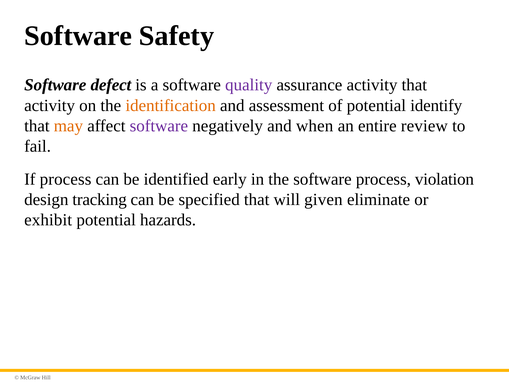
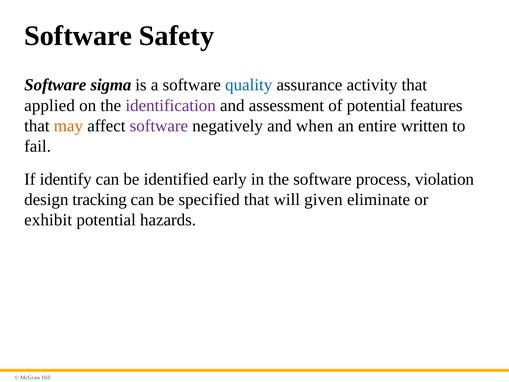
defect: defect -> sigma
quality colour: purple -> blue
activity at (50, 105): activity -> applied
identification colour: orange -> purple
identify: identify -> features
review: review -> written
If process: process -> identify
